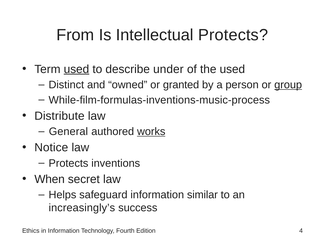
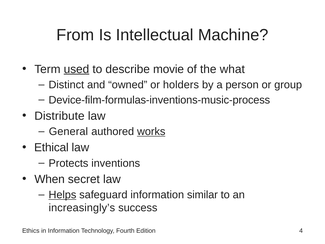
Intellectual Protects: Protects -> Machine
under: under -> movie
the used: used -> what
granted: granted -> holders
group underline: present -> none
While-film-formulas-inventions-music-process: While-film-formulas-inventions-music-process -> Device-film-formulas-inventions-music-process
Notice: Notice -> Ethical
Helps underline: none -> present
